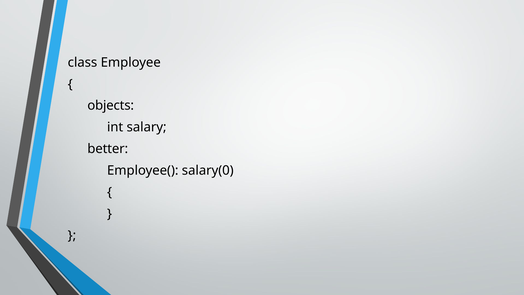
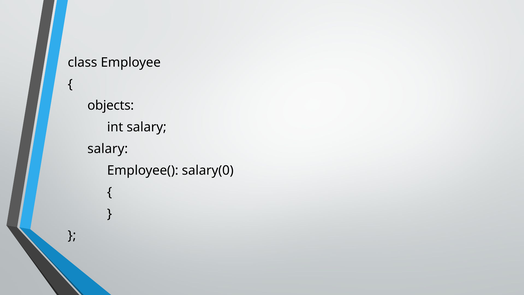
better at (108, 149): better -> salary
